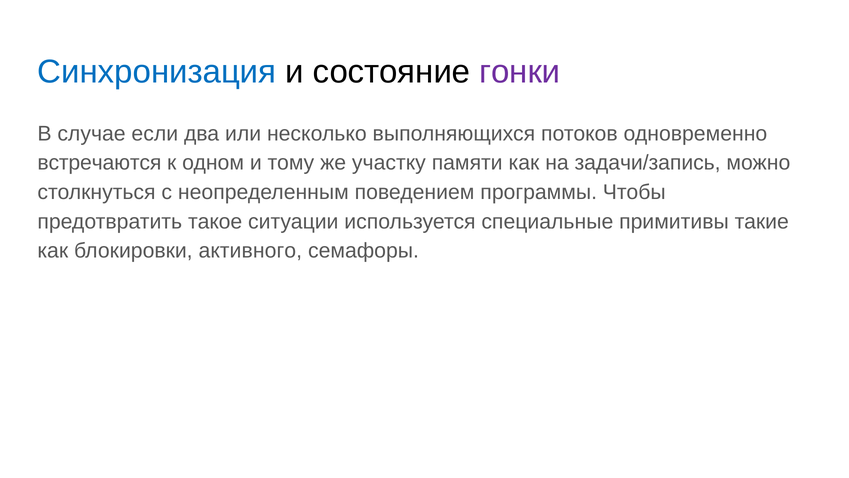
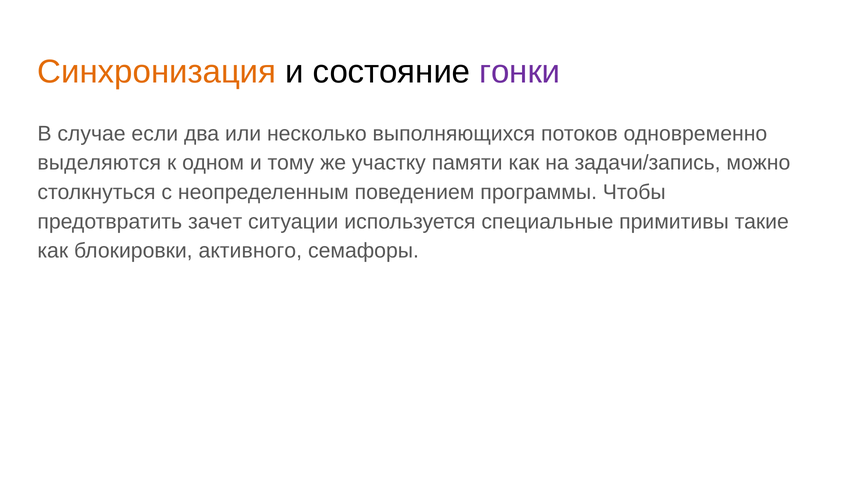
Синхронизация colour: blue -> orange
встречаются: встречаются -> выделяются
такое: такое -> зачет
